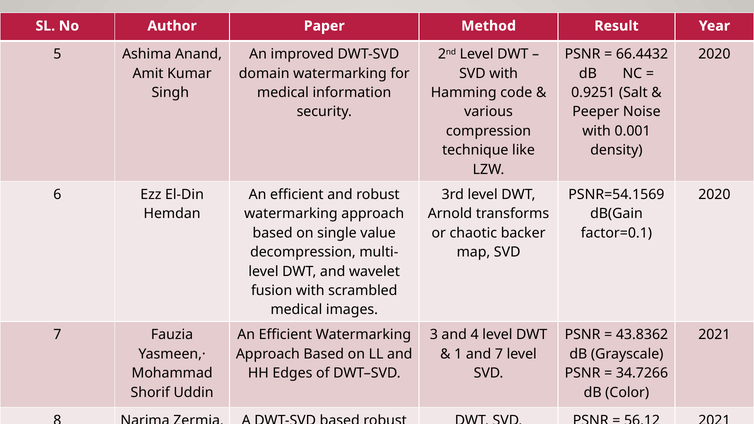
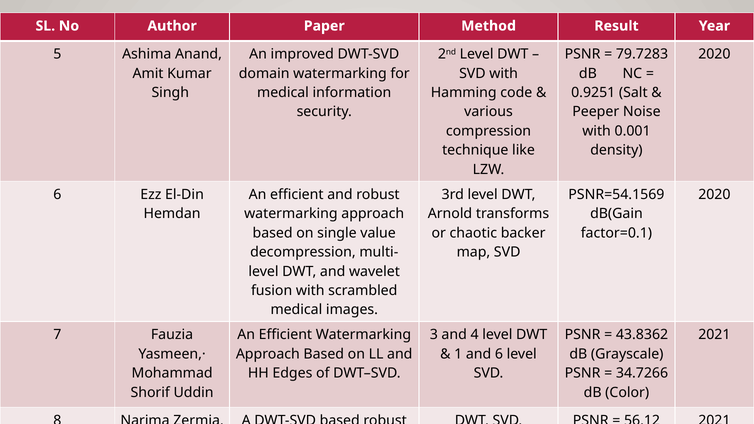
66.4432: 66.4432 -> 79.7283
and 7: 7 -> 6
